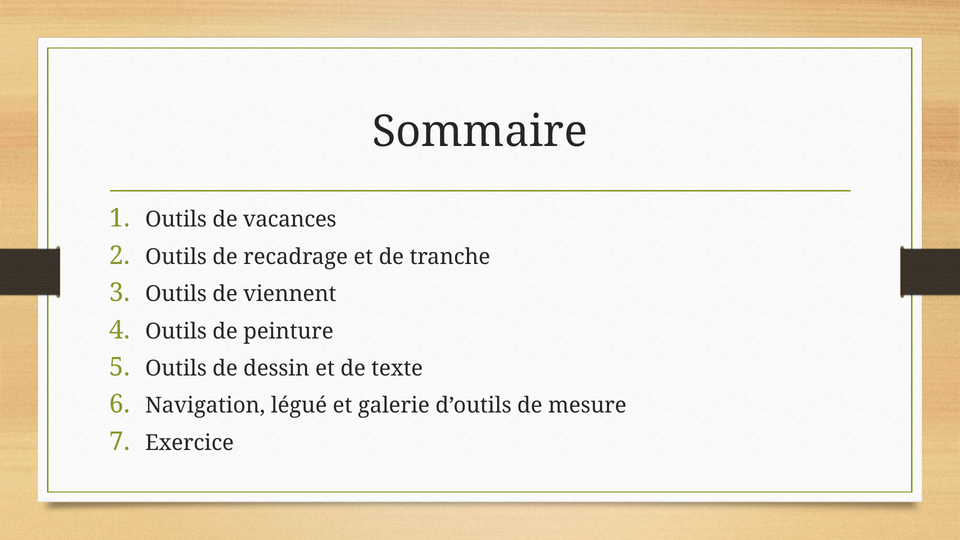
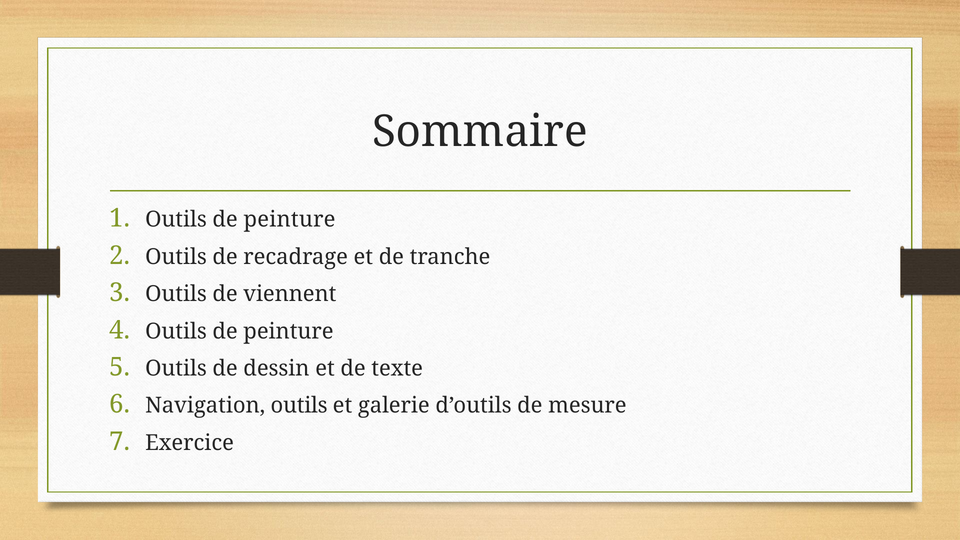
vacances at (290, 220): vacances -> peinture
Navigation légué: légué -> outils
